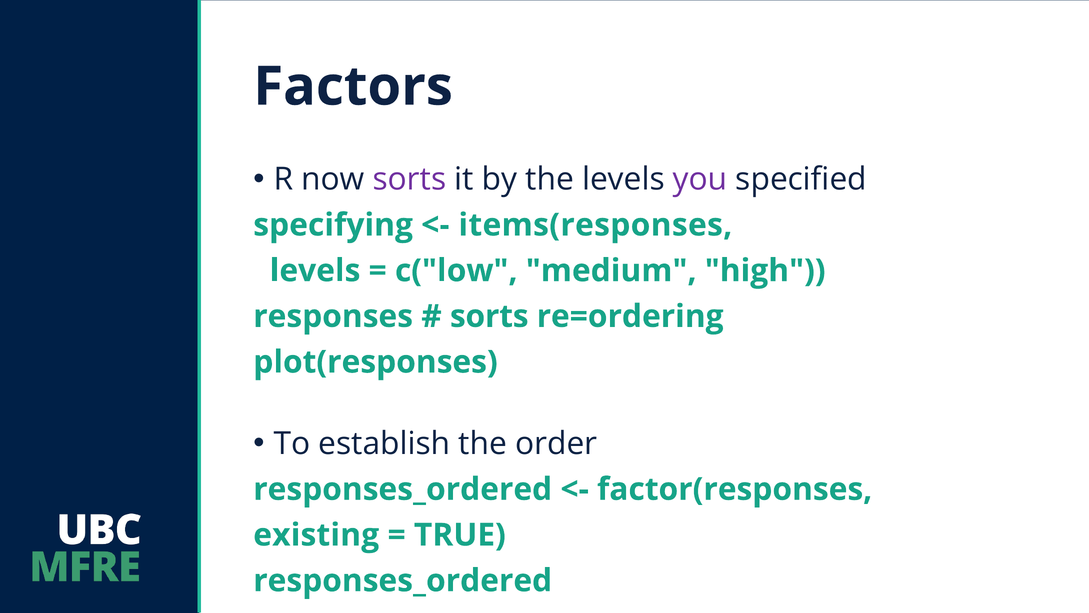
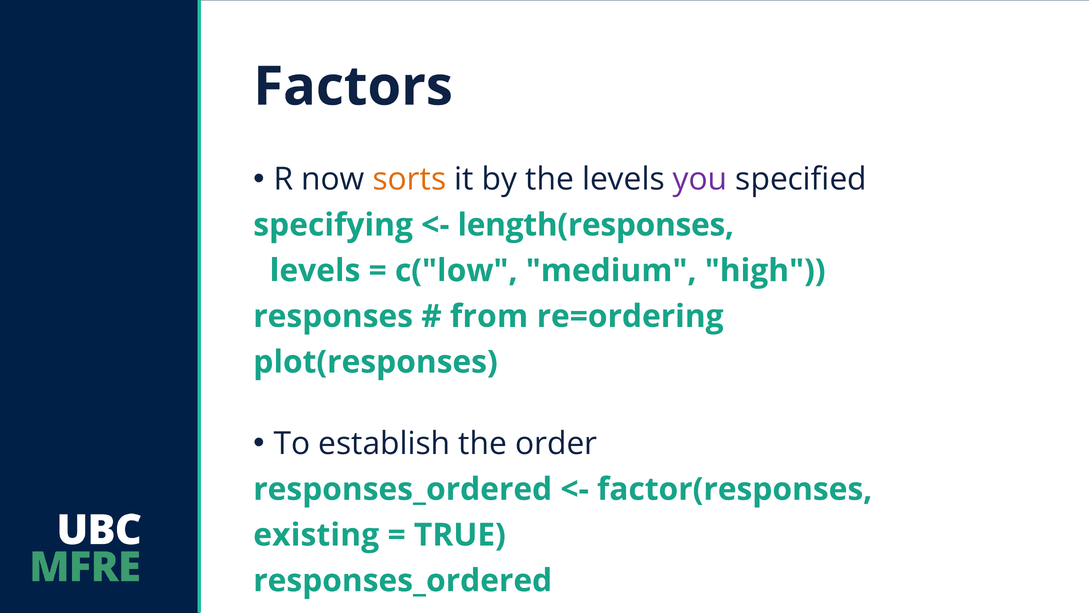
sorts at (409, 179) colour: purple -> orange
items(responses: items(responses -> length(responses
sorts at (489, 316): sorts -> from
